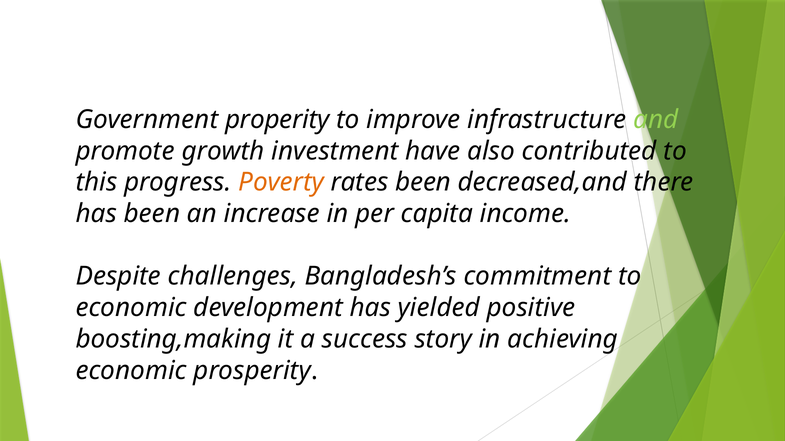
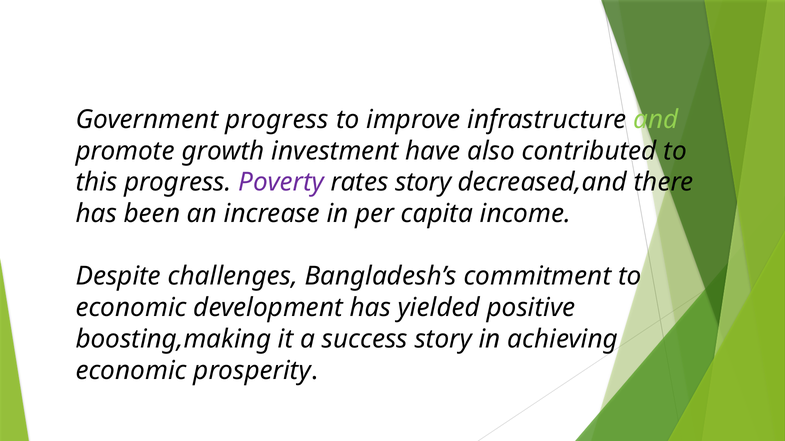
Government properity: properity -> progress
Poverty colour: orange -> purple
rates been: been -> story
